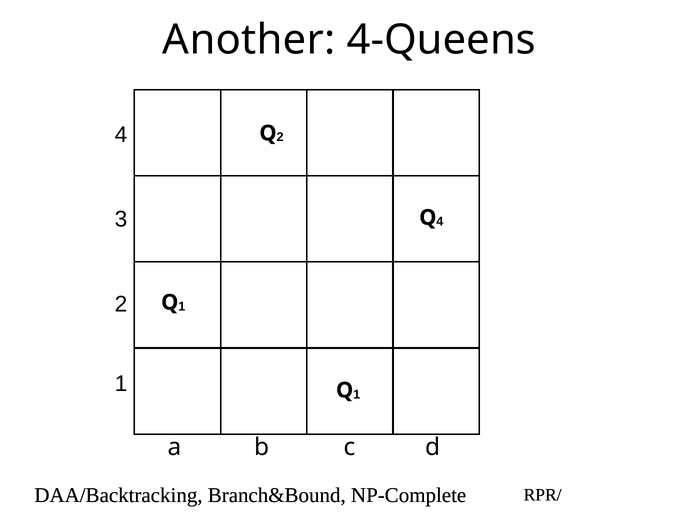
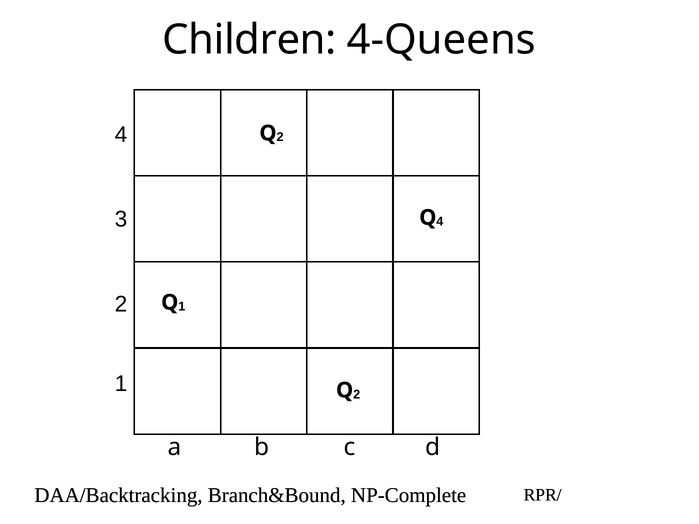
Another: Another -> Children
1 at (357, 395): 1 -> 2
